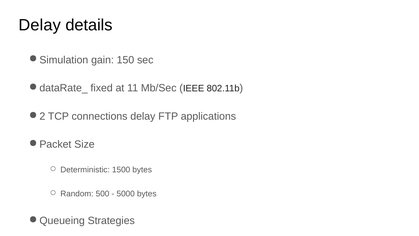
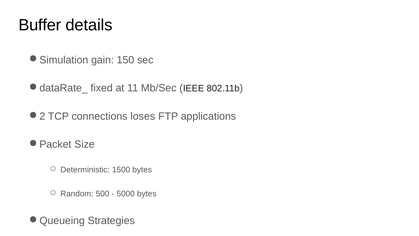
Delay at (40, 25): Delay -> Buffer
connections delay: delay -> loses
